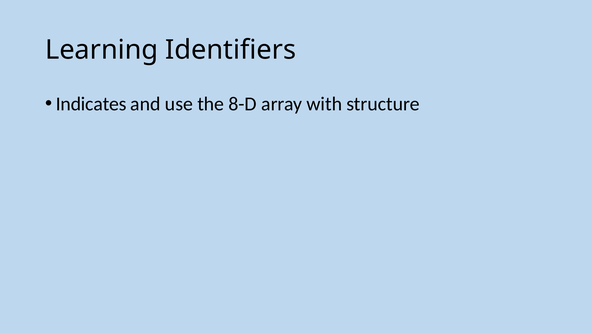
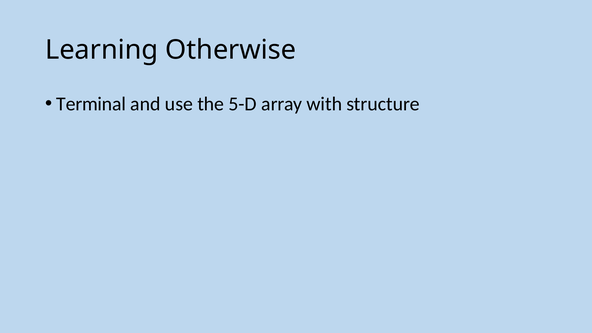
Identifiers: Identifiers -> Otherwise
Indicates: Indicates -> Terminal
8-D: 8-D -> 5-D
